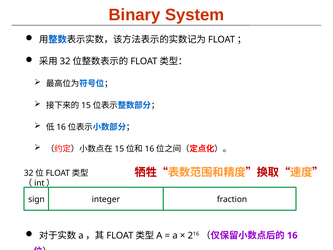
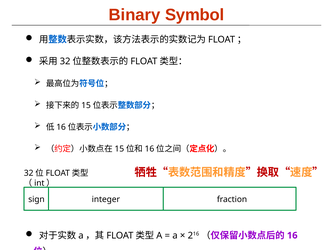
System: System -> Symbol
